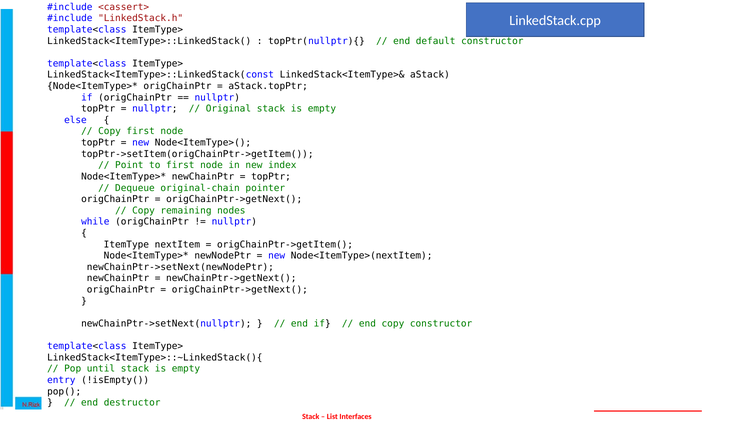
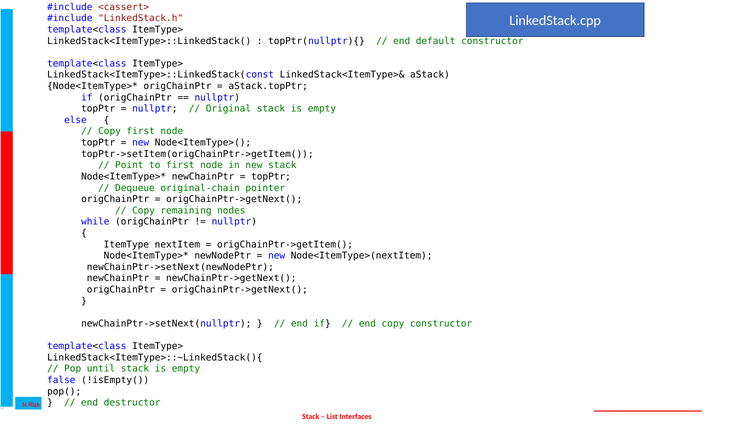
new index: index -> stack
entry: entry -> false
